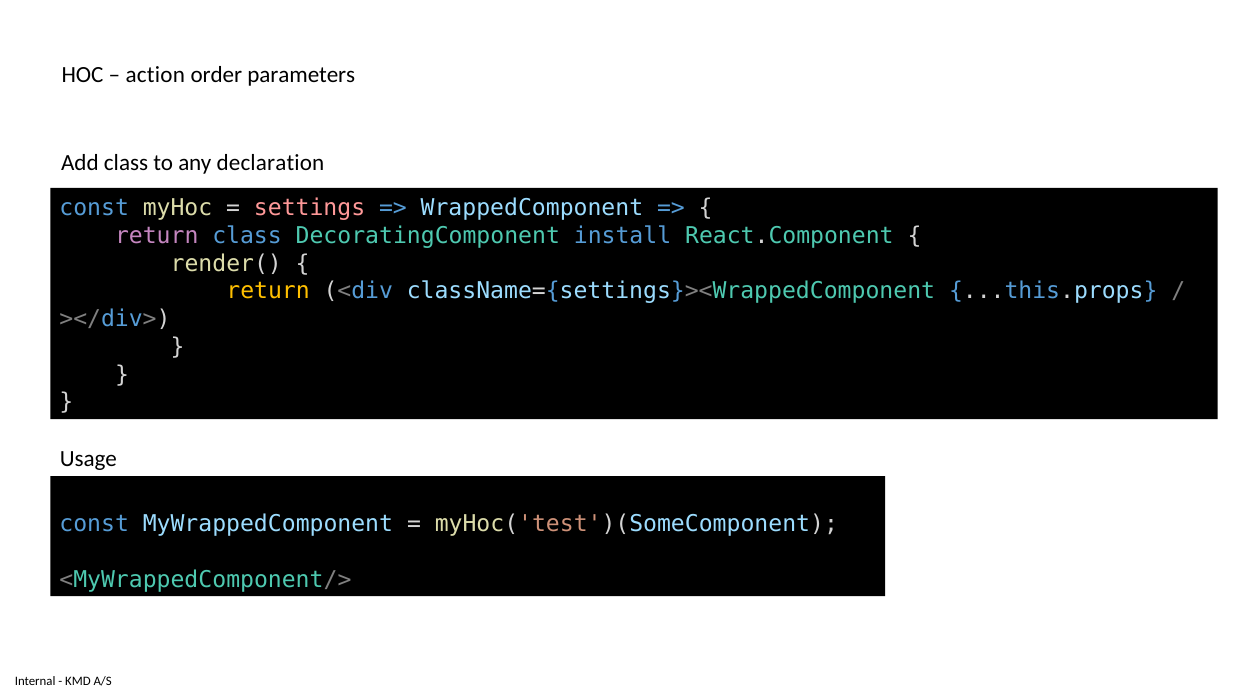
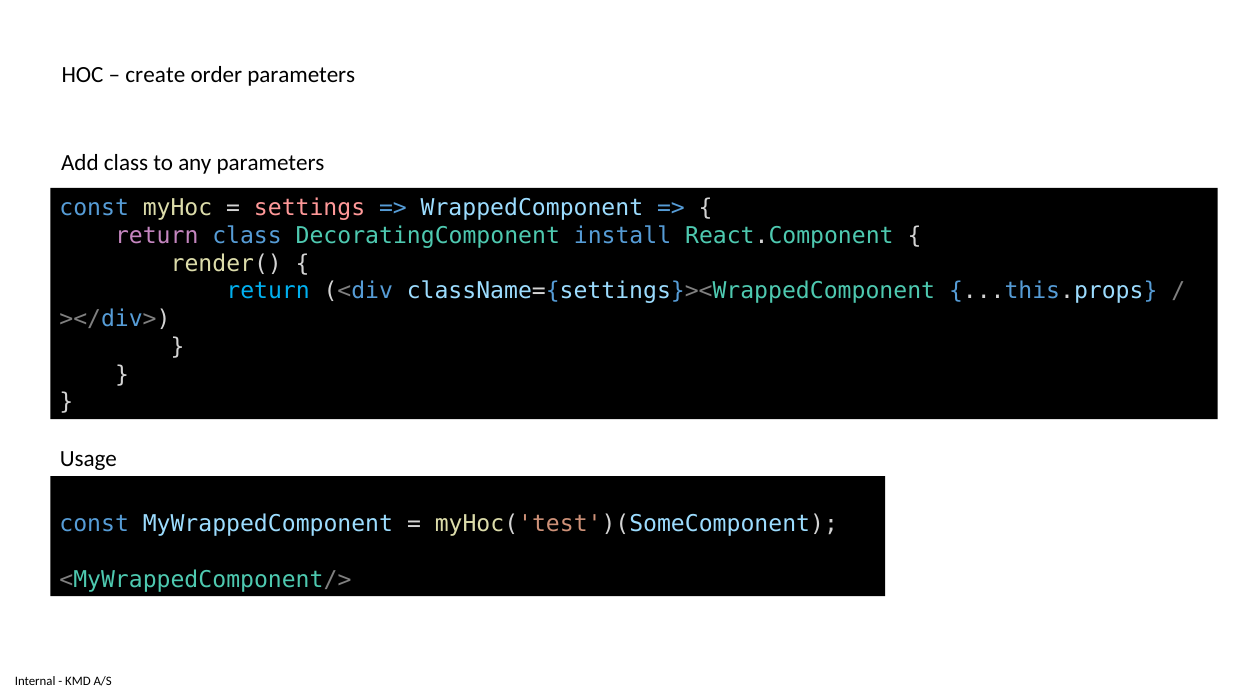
action: action -> create
any declaration: declaration -> parameters
return at (268, 291) colour: yellow -> light blue
